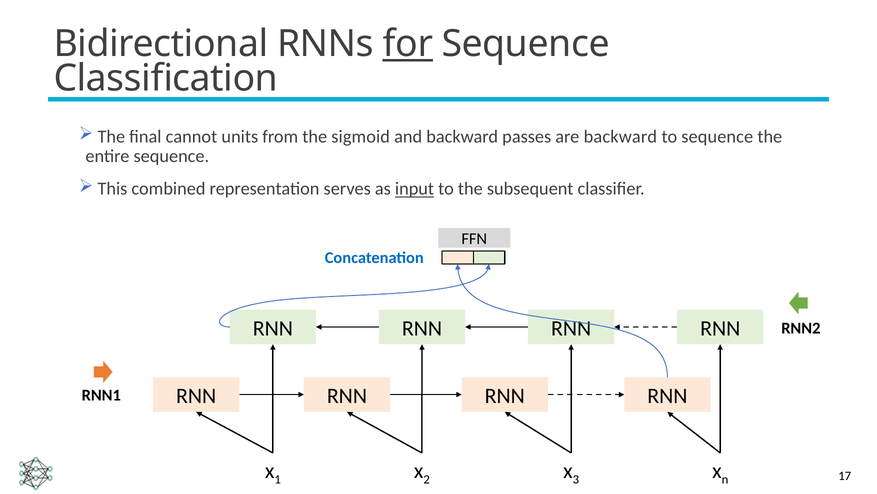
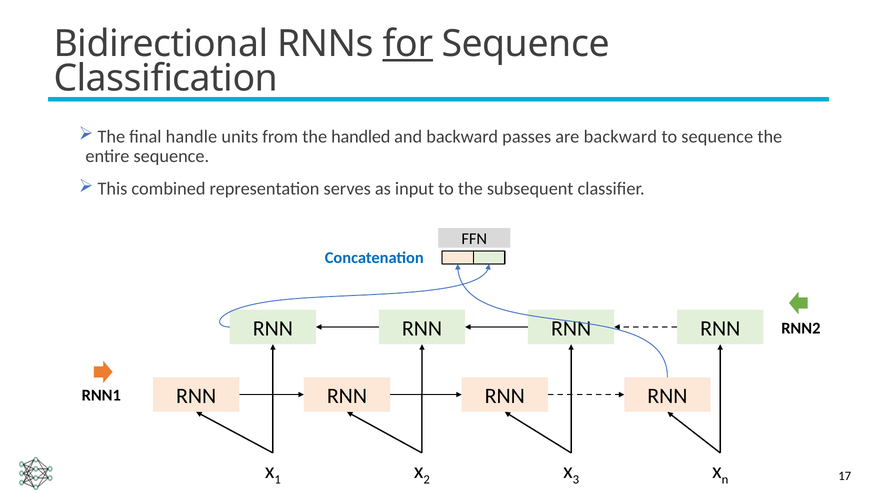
cannot: cannot -> handle
sigmoid: sigmoid -> handled
input underline: present -> none
